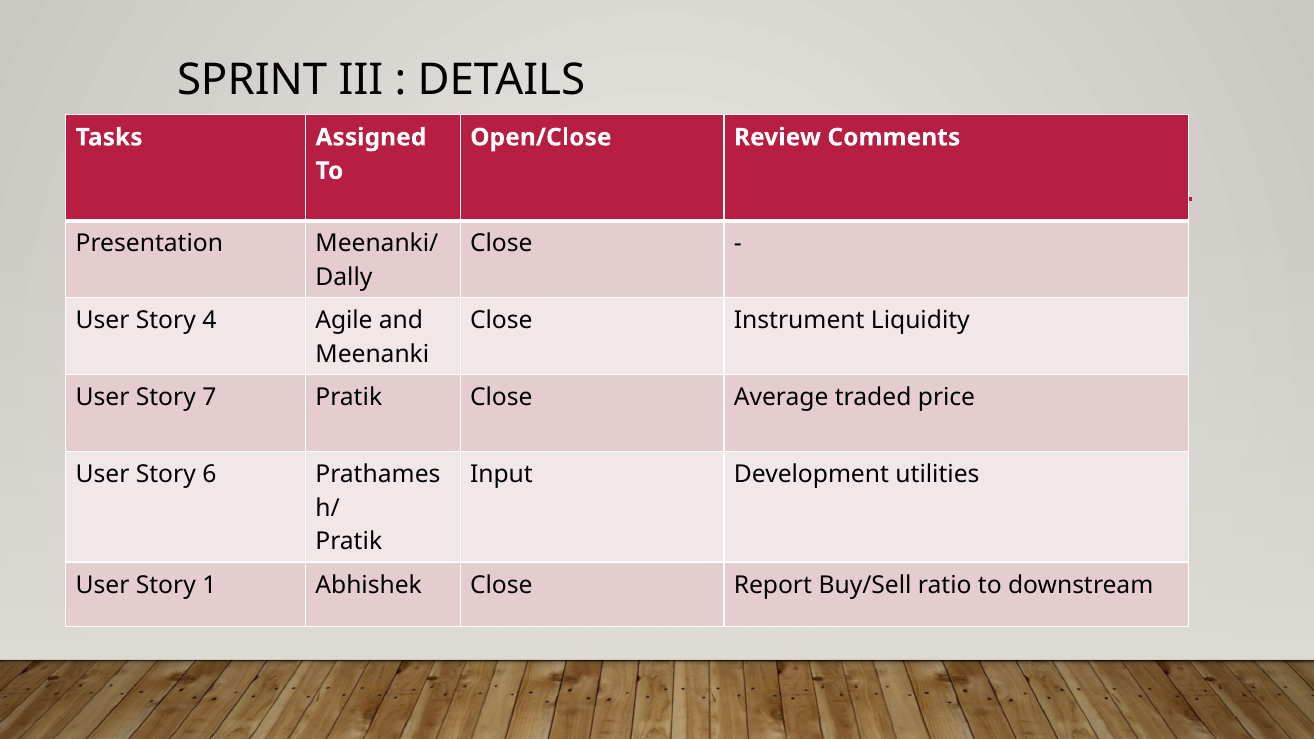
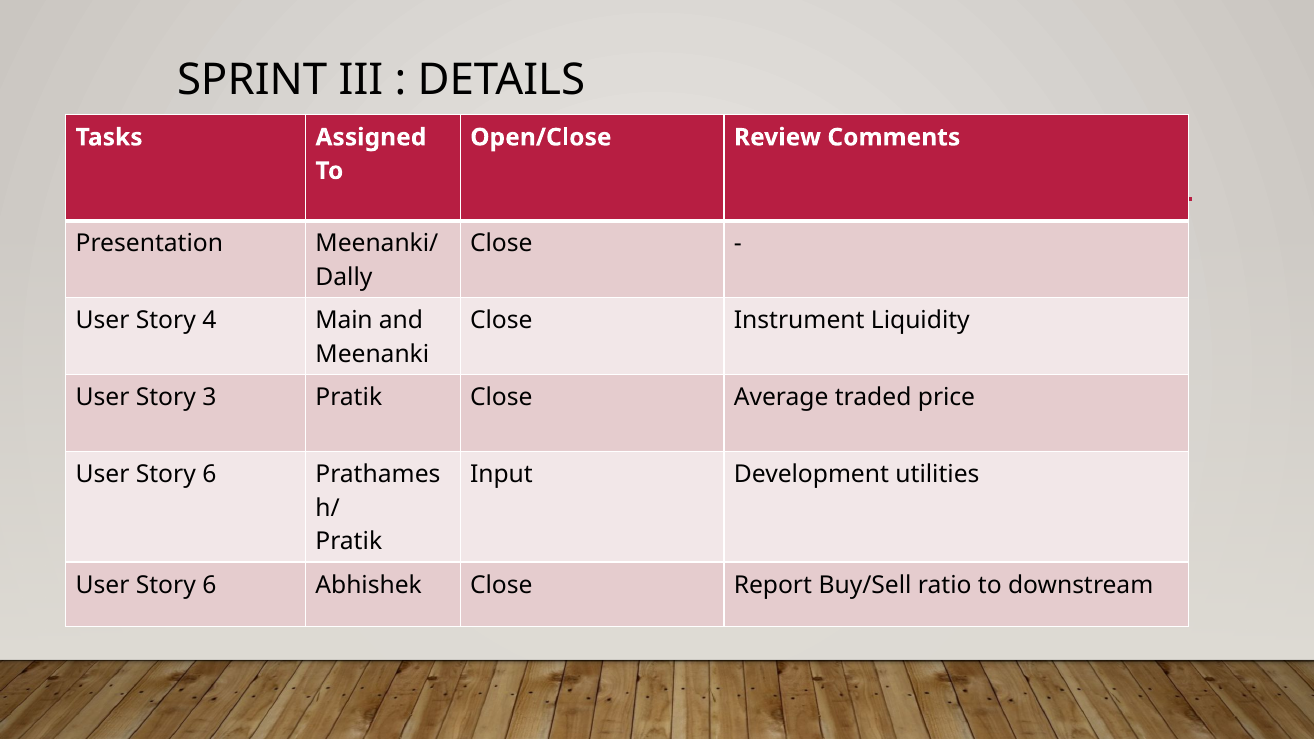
Agile: Agile -> Main
7: 7 -> 3
1 at (209, 585): 1 -> 6
